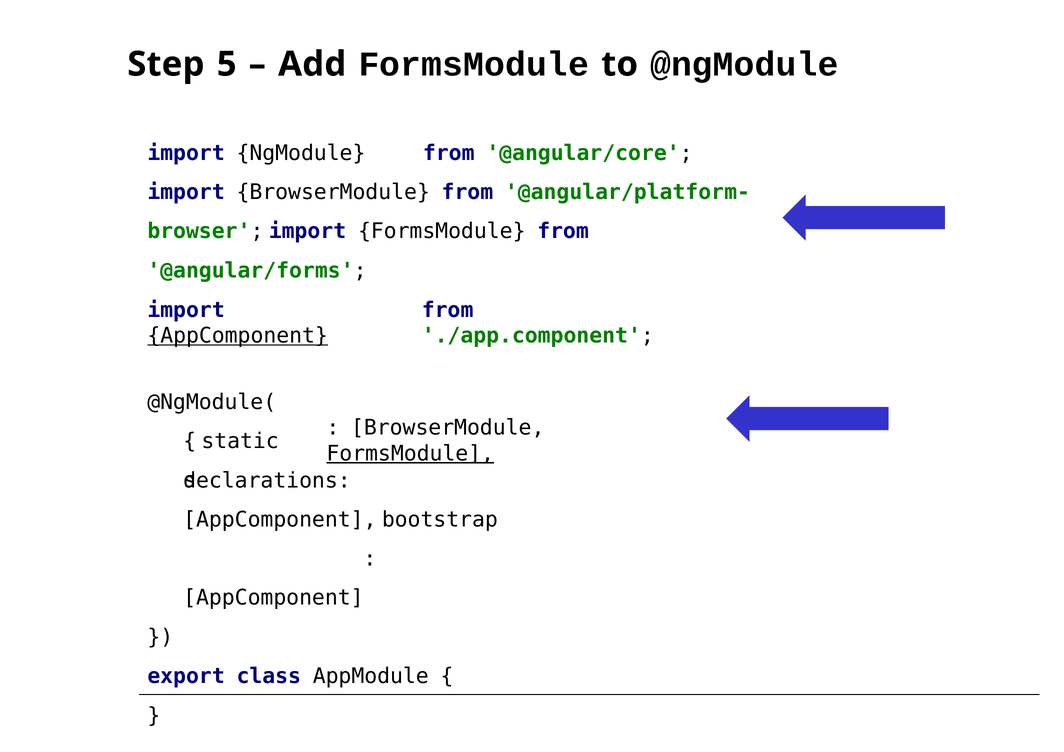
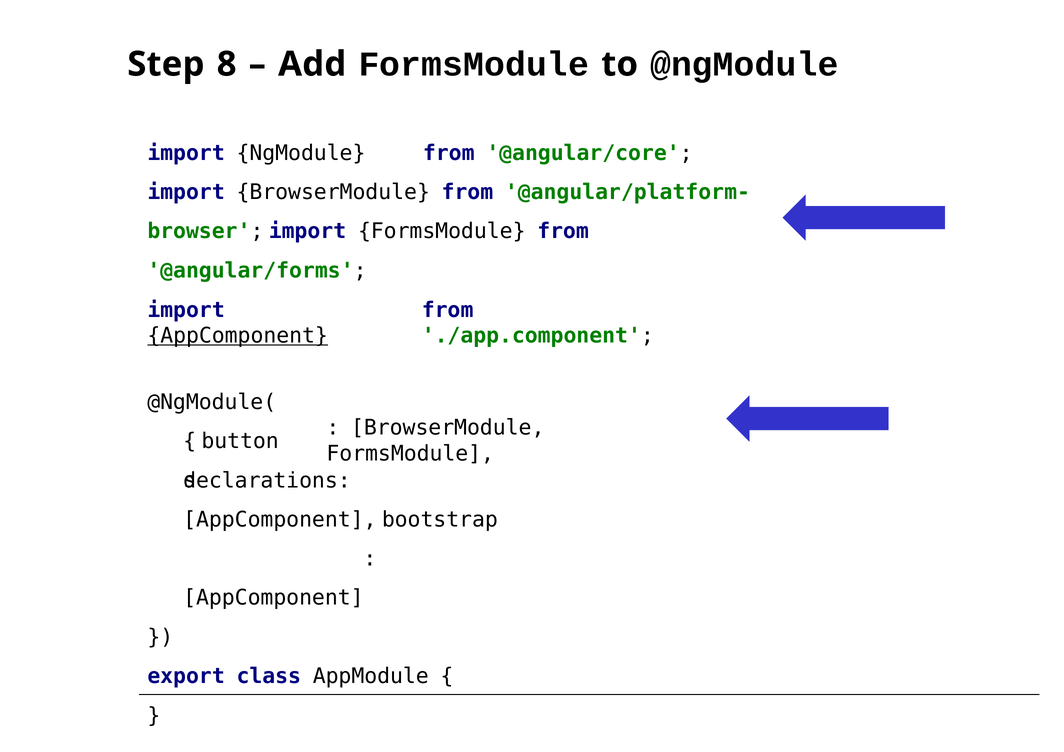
5: 5 -> 8
static: static -> button
FormsModule at (410, 454) underline: present -> none
